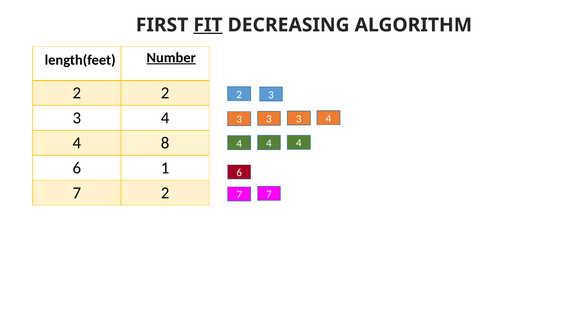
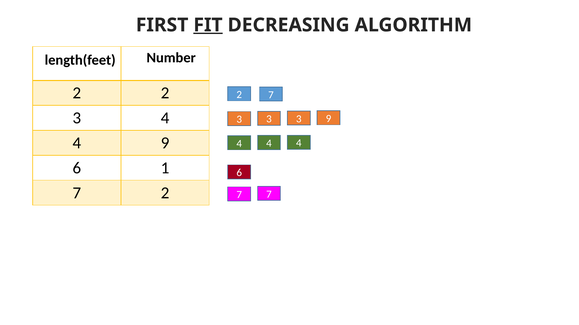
Number underline: present -> none
3 at (271, 95): 3 -> 7
3 3 4: 4 -> 9
4 8: 8 -> 9
